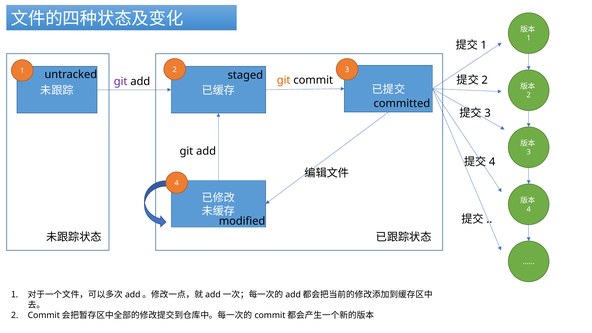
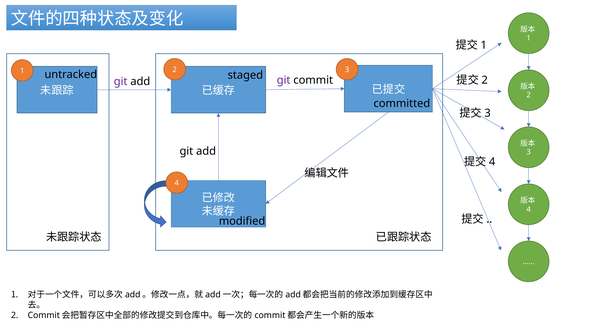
git at (284, 80) colour: orange -> purple
